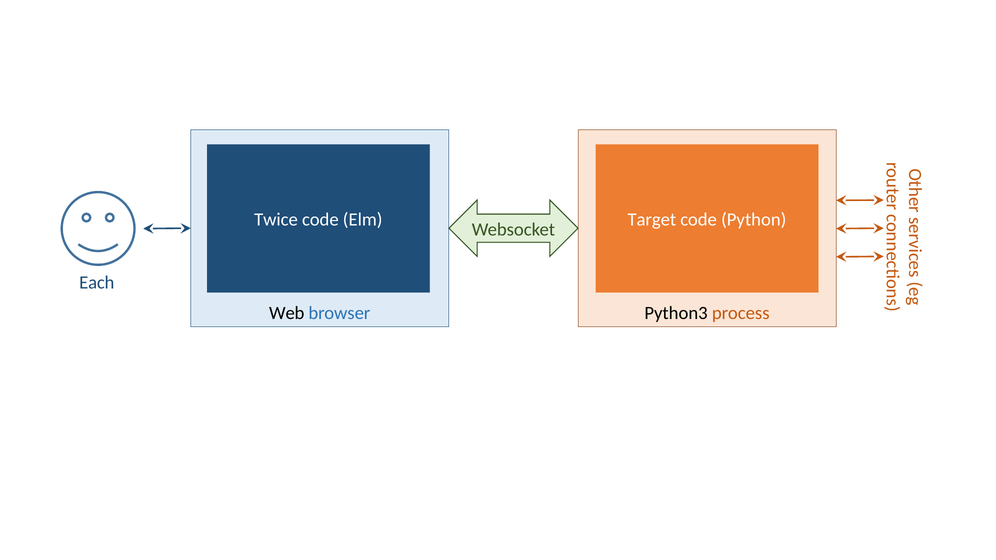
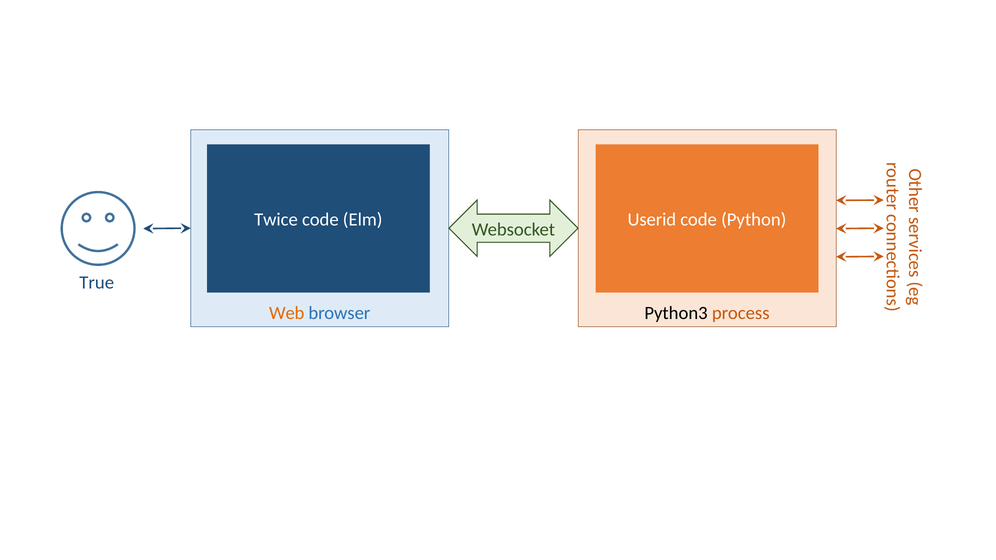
Target: Target -> Userid
Each: Each -> True
Web colour: black -> orange
